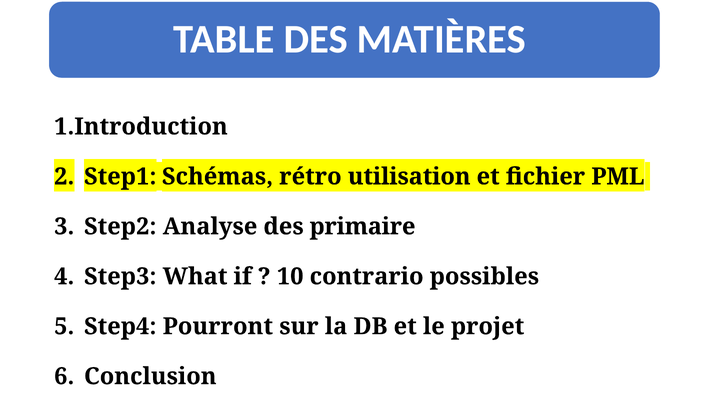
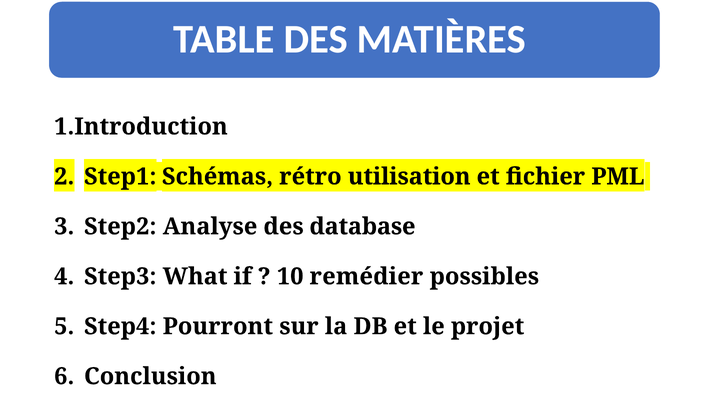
primaire: primaire -> database
contrario: contrario -> remédier
